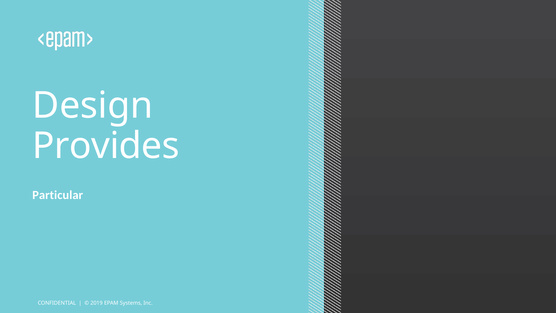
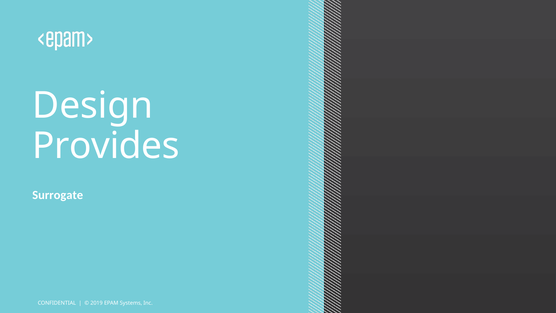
Particular: Particular -> Surrogate
